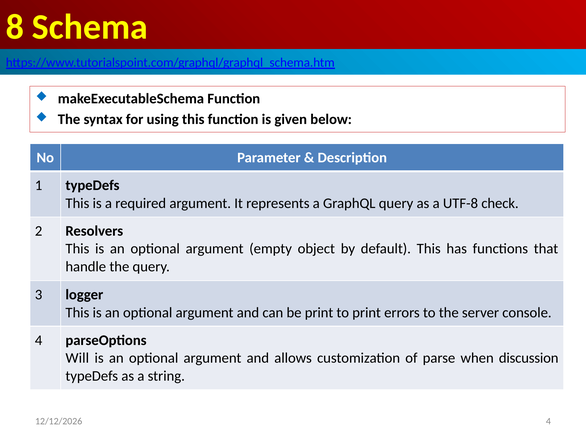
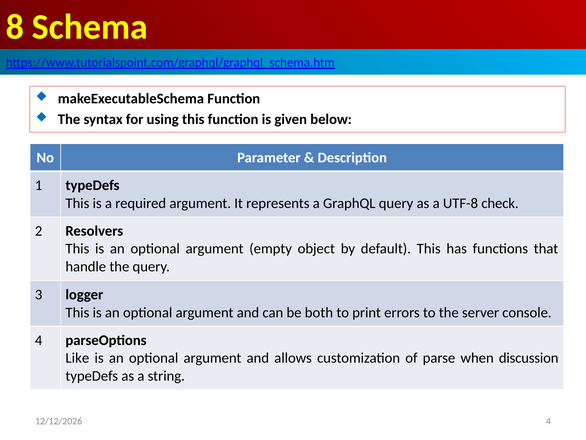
be print: print -> both
Will: Will -> Like
